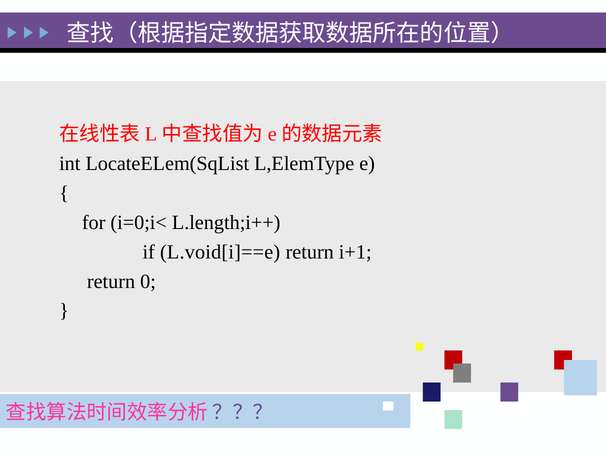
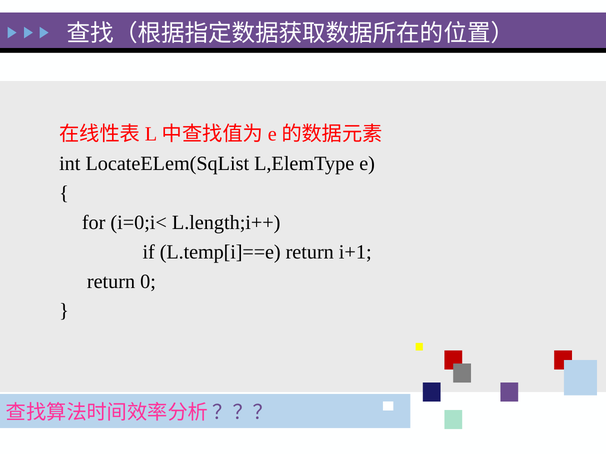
L.void[i]==e: L.void[i]==e -> L.temp[i]==e
